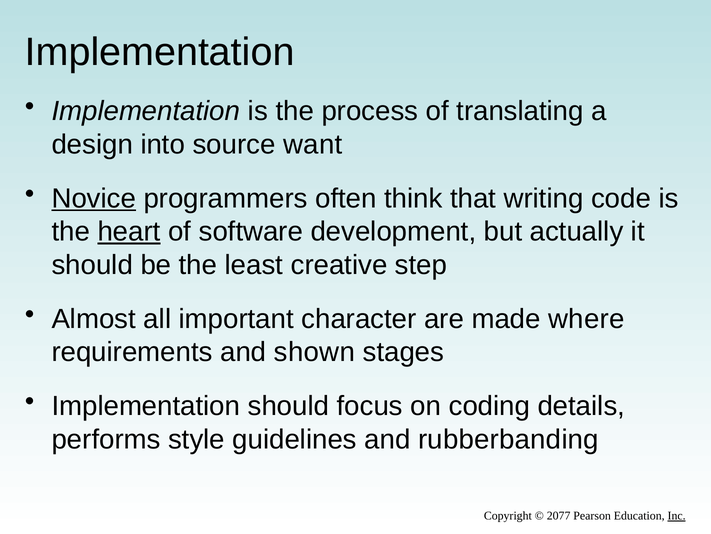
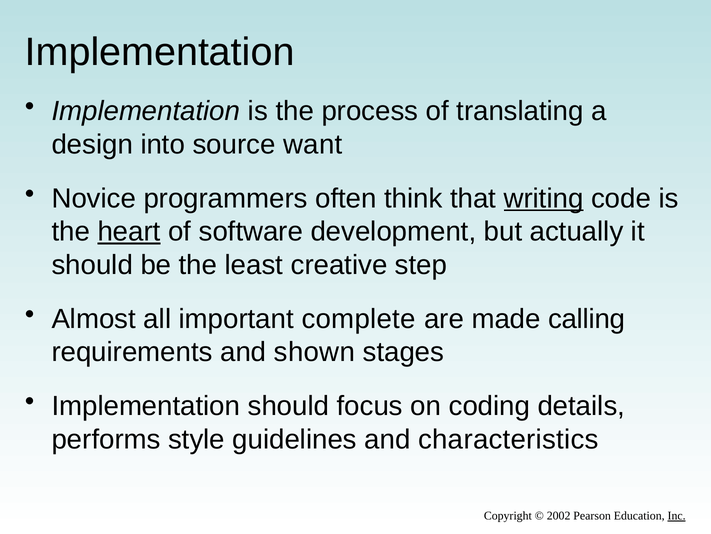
Novice underline: present -> none
writing underline: none -> present
character: character -> complete
where: where -> calling
rubberbanding: rubberbanding -> characteristics
2077: 2077 -> 2002
